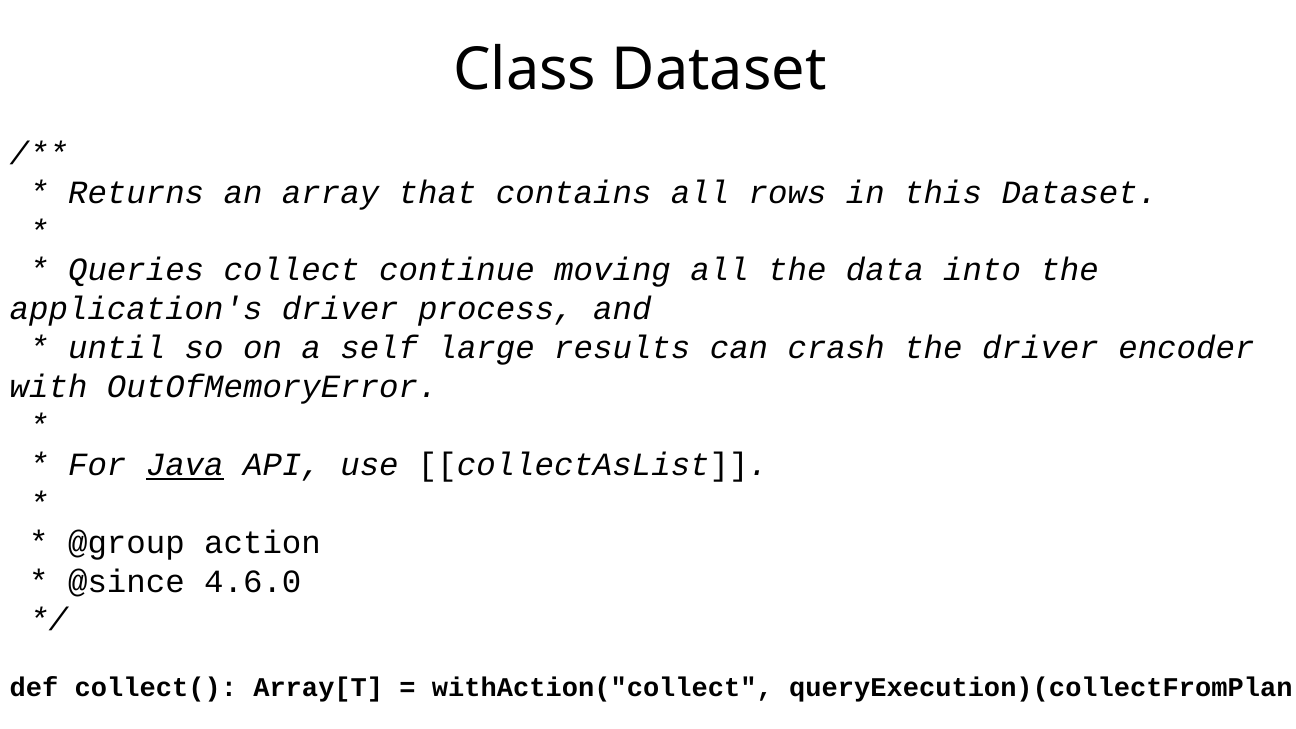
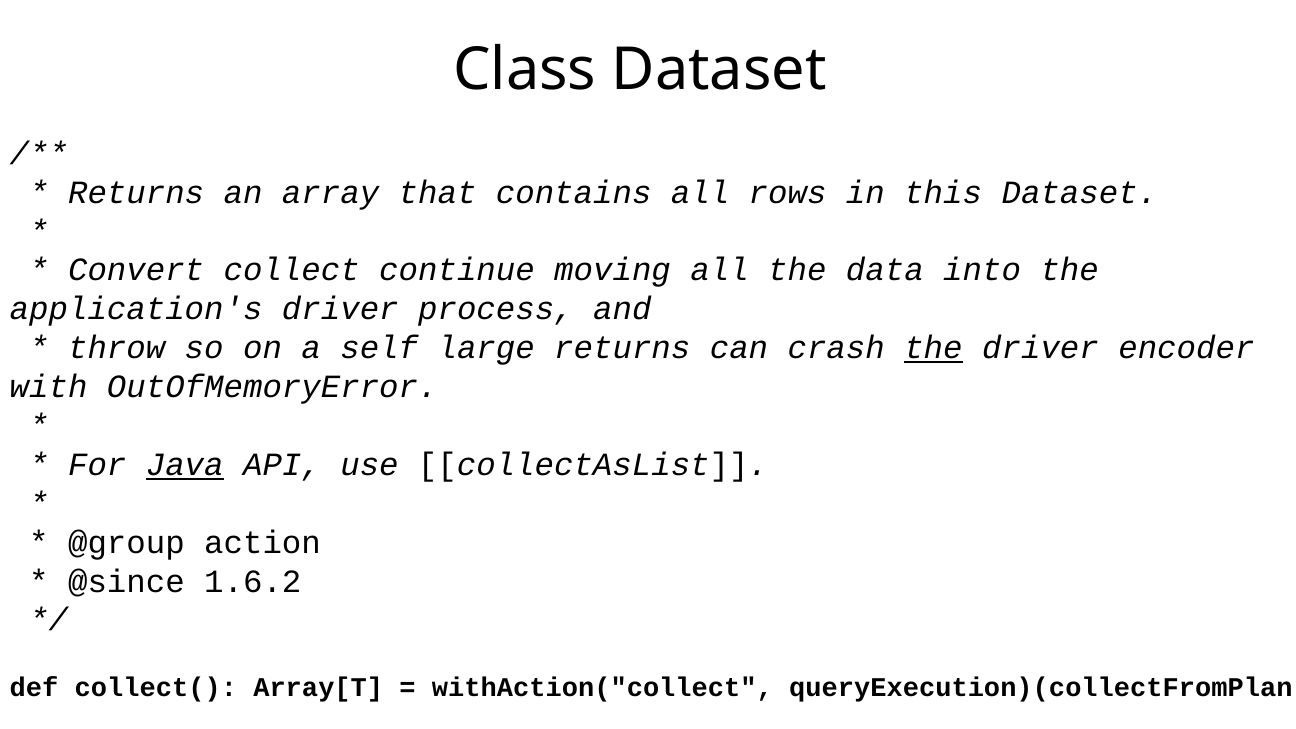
Queries: Queries -> Convert
until: until -> throw
large results: results -> returns
the at (933, 348) underline: none -> present
4.6.0: 4.6.0 -> 1.6.2
